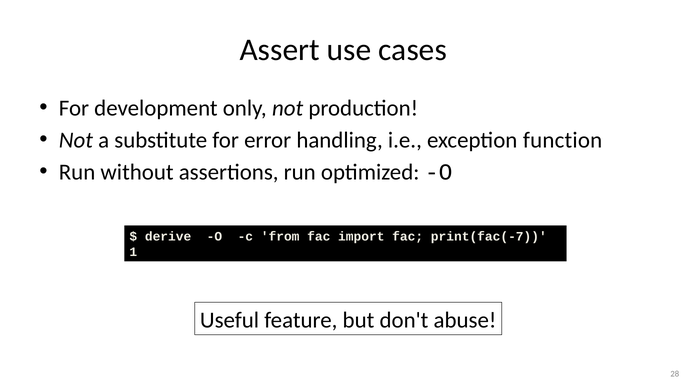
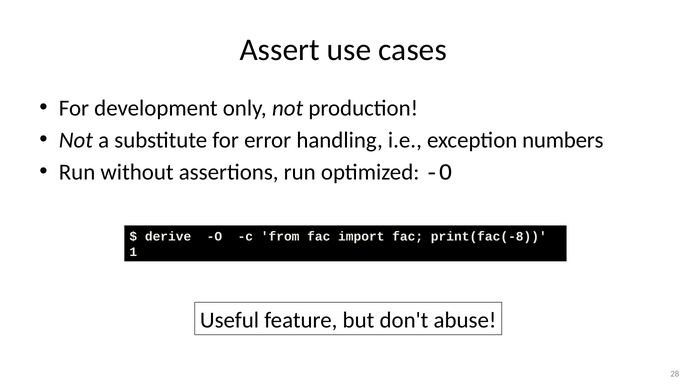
function: function -> numbers
print(fac(-7: print(fac(-7 -> print(fac(-8
